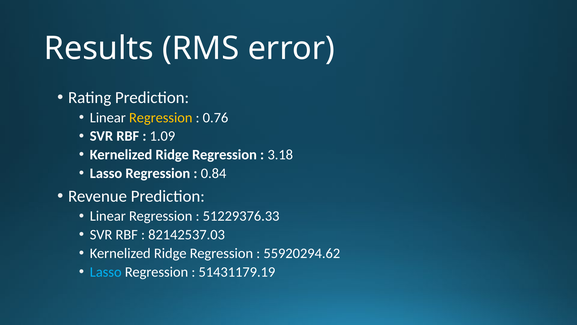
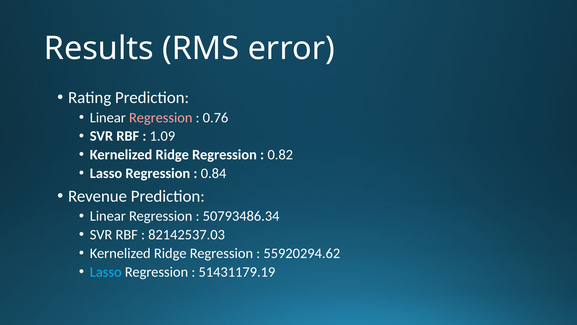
Regression at (161, 117) colour: yellow -> pink
3.18: 3.18 -> 0.82
51229376.33: 51229376.33 -> 50793486.34
